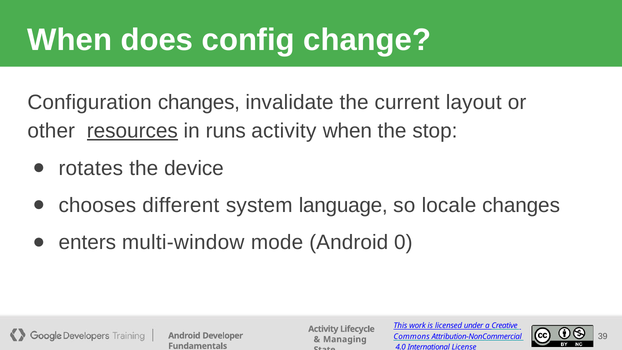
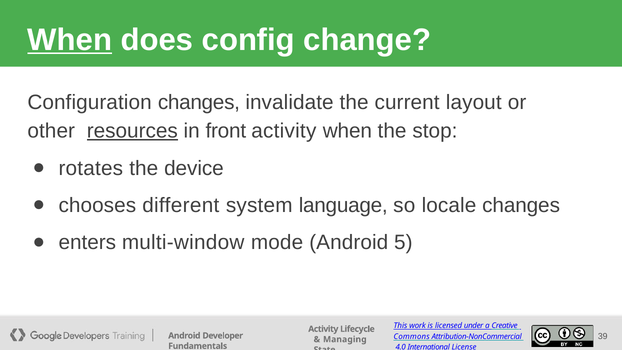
When at (70, 40) underline: none -> present
runs: runs -> front
0: 0 -> 5
